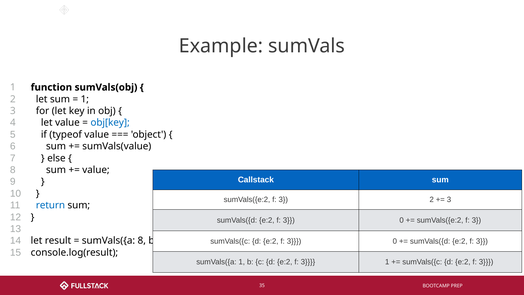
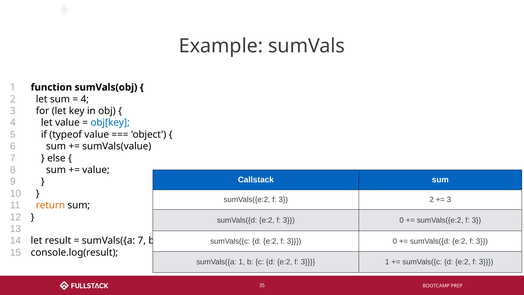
1 at (85, 99): 1 -> 4
return colour: blue -> orange
sumVals({a 8: 8 -> 7
